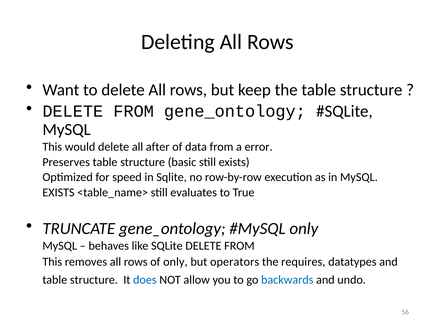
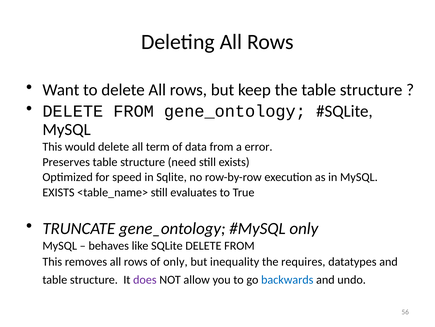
after: after -> term
basic: basic -> need
operators: operators -> inequality
does colour: blue -> purple
